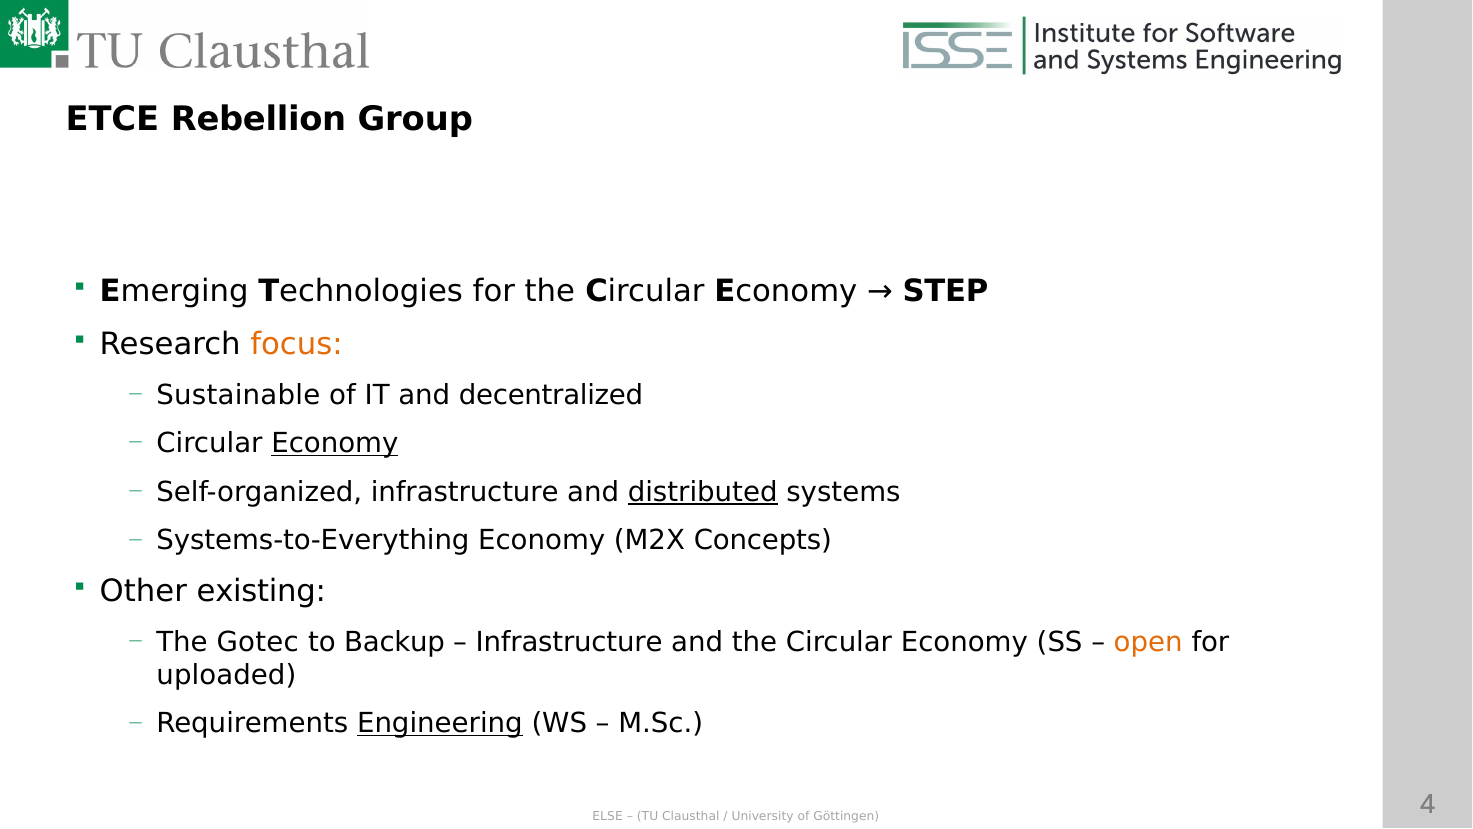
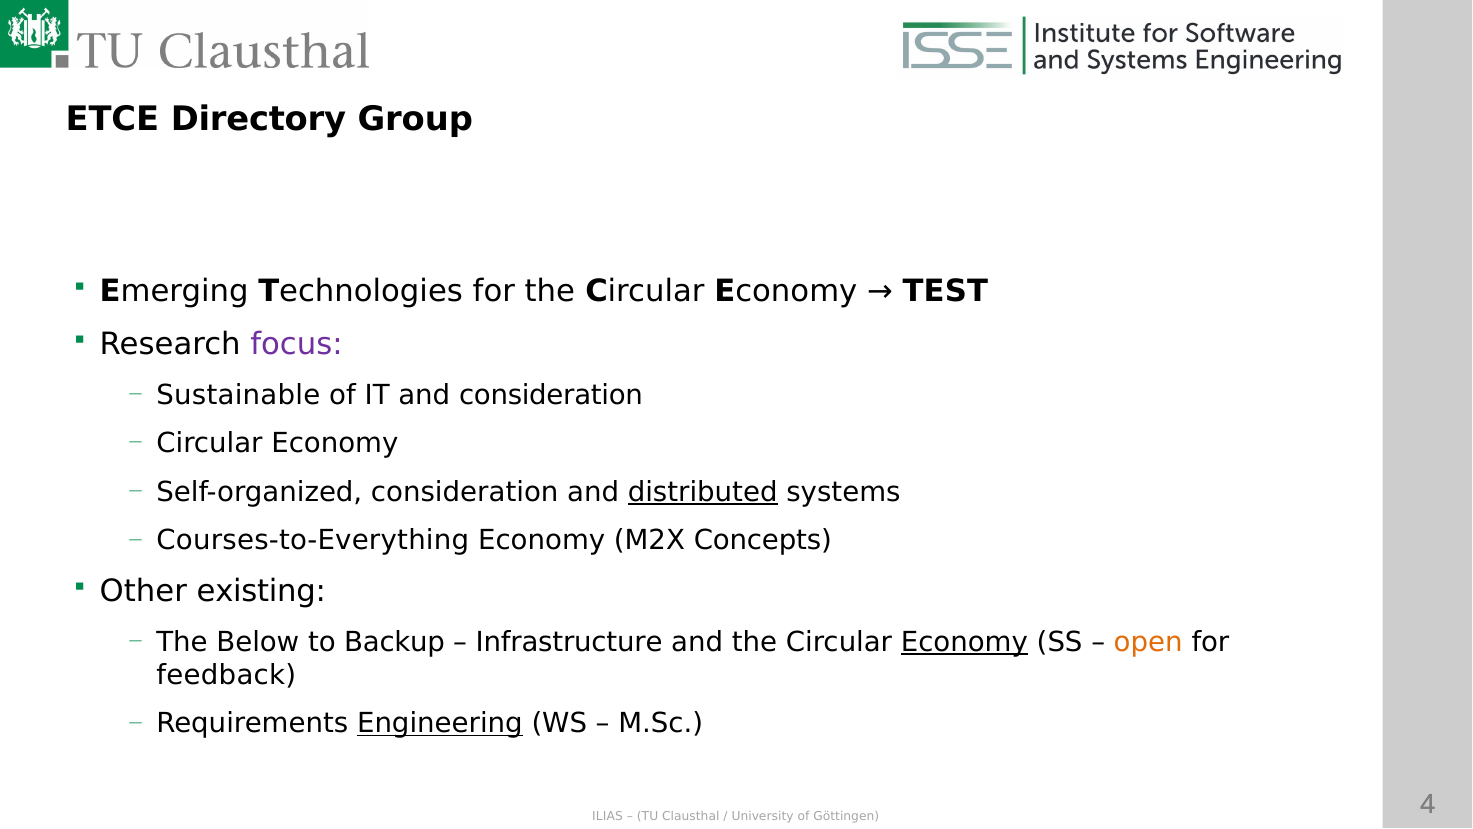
Rebellion: Rebellion -> Directory
STEP: STEP -> TEST
focus colour: orange -> purple
and decentralized: decentralized -> consideration
Economy at (335, 443) underline: present -> none
Self-organized infrastructure: infrastructure -> consideration
Systems-to-Everything: Systems-to-Everything -> Courses-to-Everything
Gotec: Gotec -> Below
Economy at (964, 642) underline: none -> present
uploaded: uploaded -> feedback
ELSE: ELSE -> ILIAS
